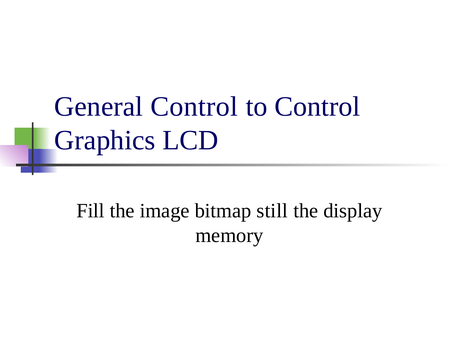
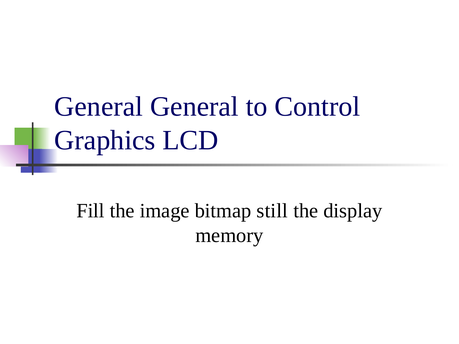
General Control: Control -> General
